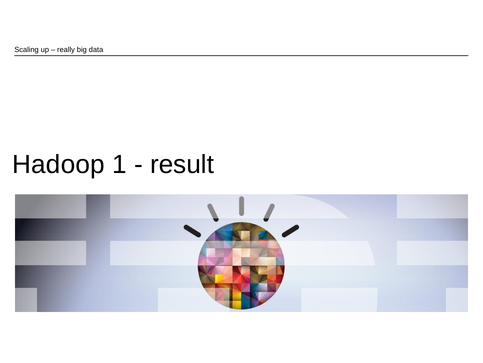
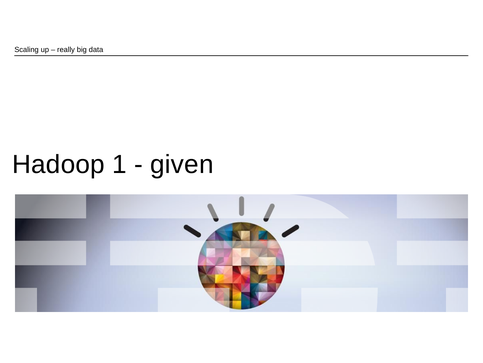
result: result -> given
